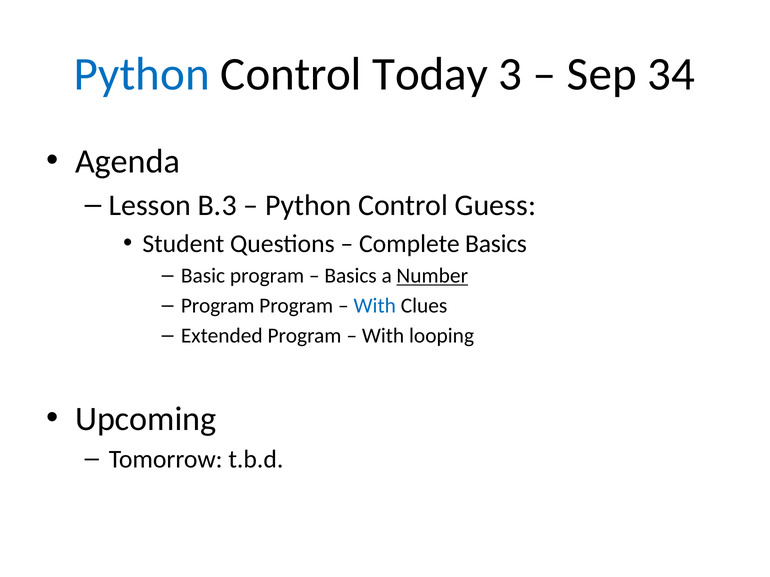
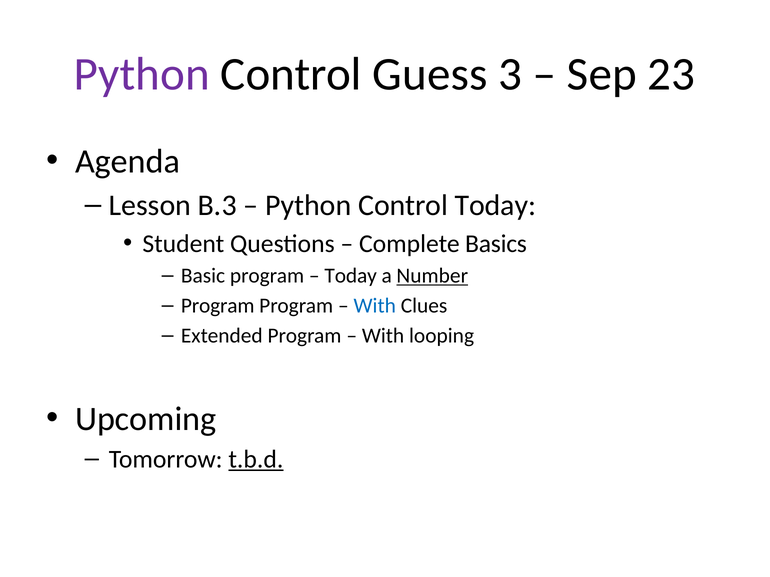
Python at (142, 75) colour: blue -> purple
Today: Today -> Guess
34: 34 -> 23
Control Guess: Guess -> Today
Basics at (351, 276): Basics -> Today
t.b.d underline: none -> present
